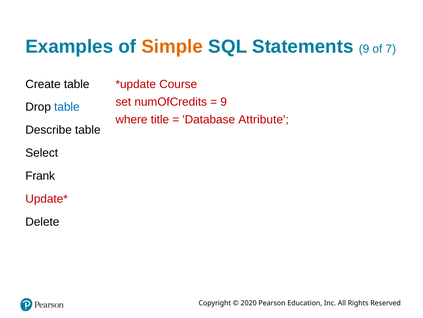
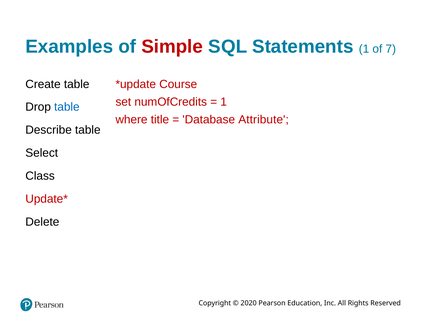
Simple colour: orange -> red
Statements 9: 9 -> 1
9 at (224, 102): 9 -> 1
Frank: Frank -> Class
